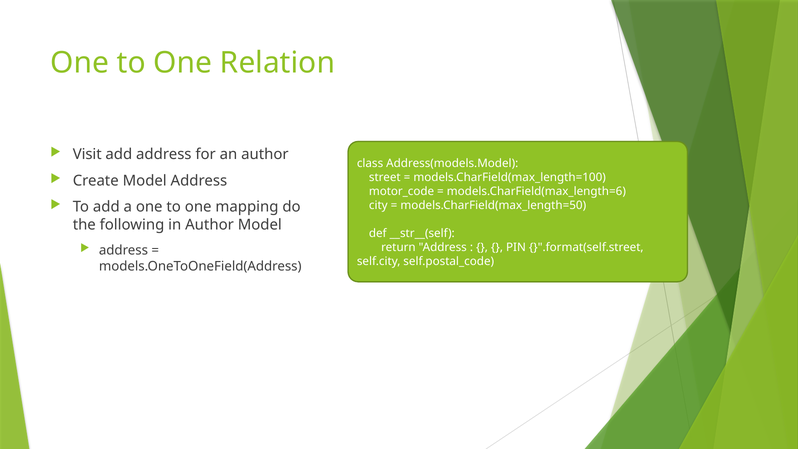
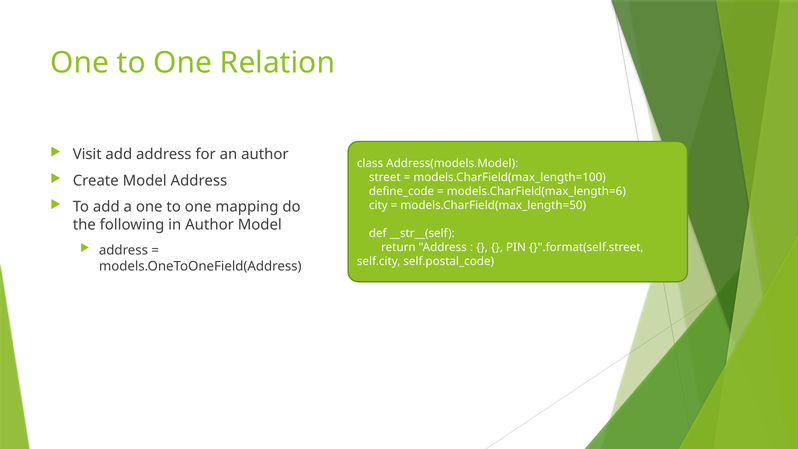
motor_code: motor_code -> define_code
